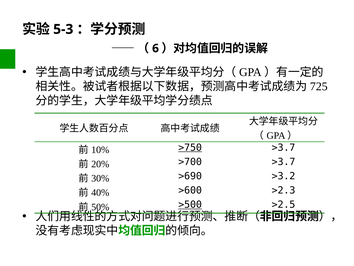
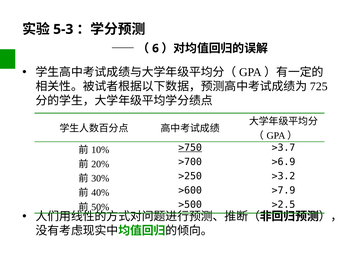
>700 >3.7: >3.7 -> >6.9
>690: >690 -> >250
>2.3: >2.3 -> >7.9
>500 underline: present -> none
